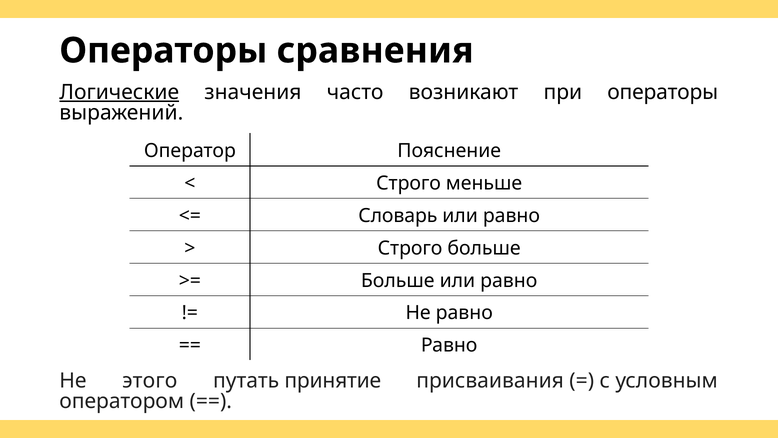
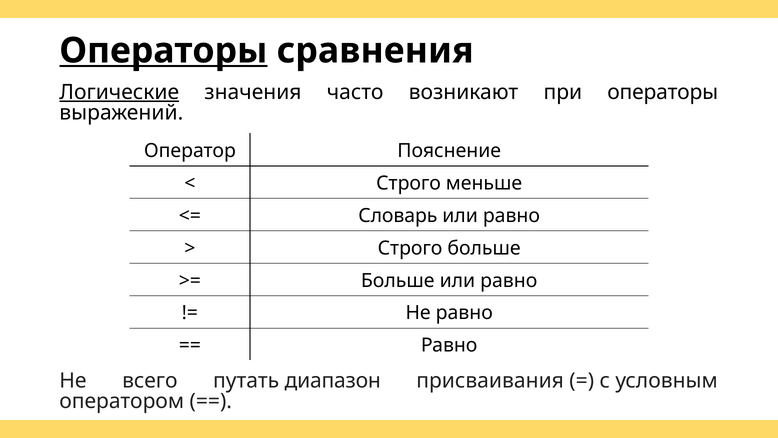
Операторы at (163, 51) underline: none -> present
этого: этого -> всего
принятие: принятие -> диапазон
